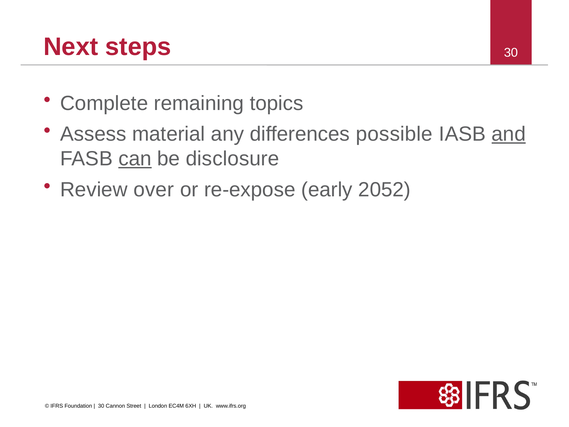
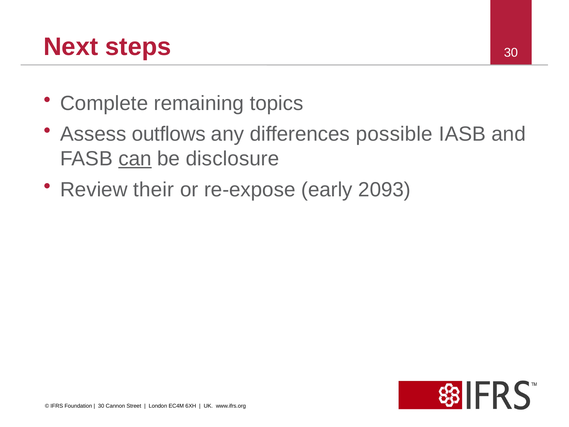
material: material -> outflows
and underline: present -> none
over: over -> their
2052: 2052 -> 2093
